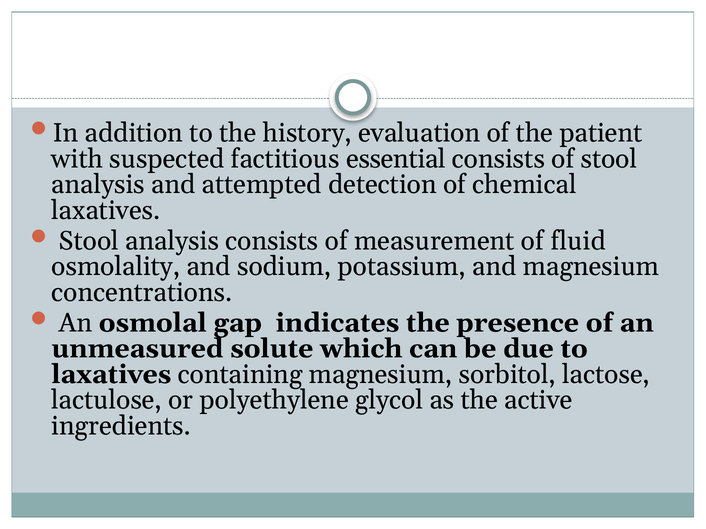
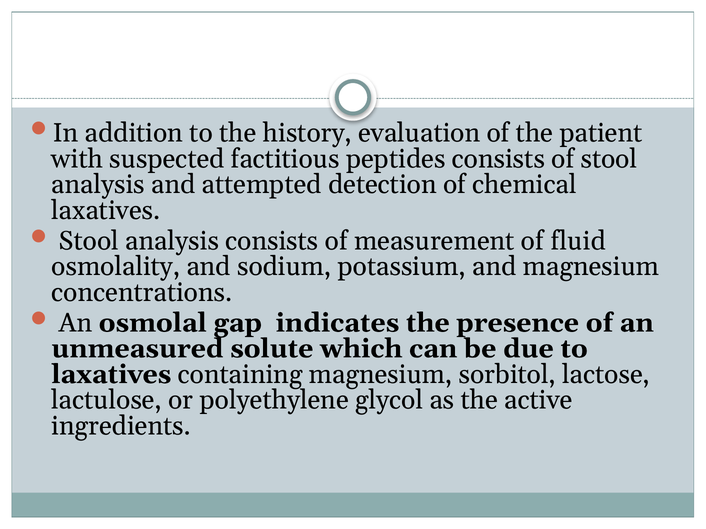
essential: essential -> peptides
